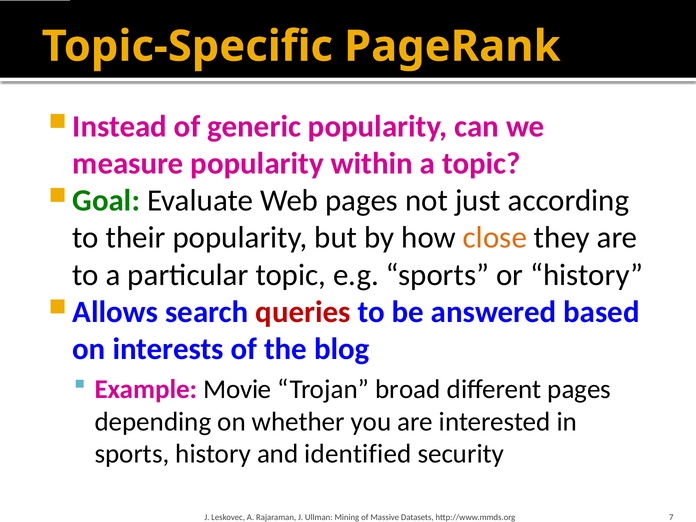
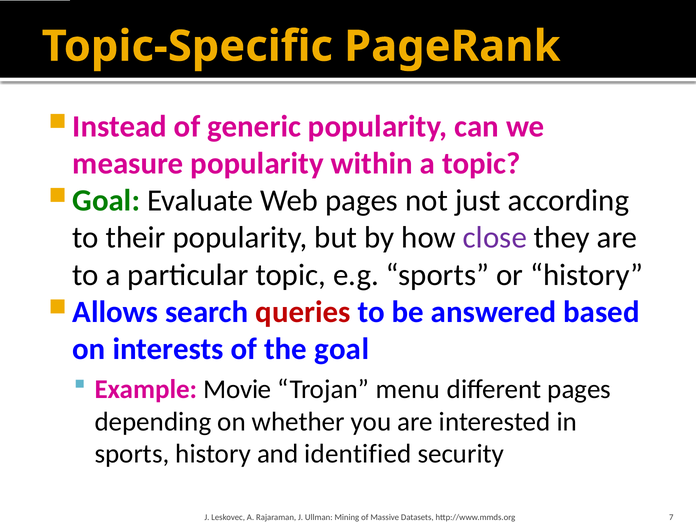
close colour: orange -> purple
blog: blog -> goal
broad: broad -> menu
